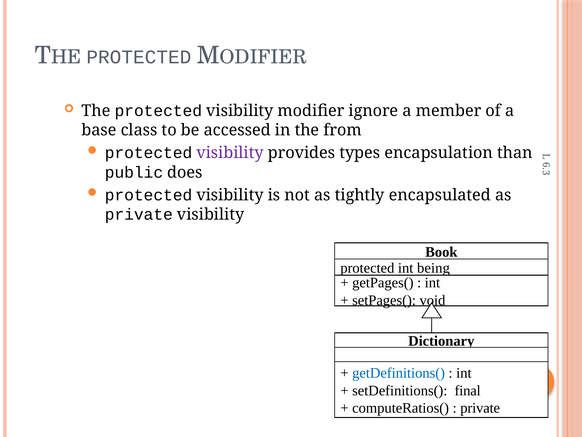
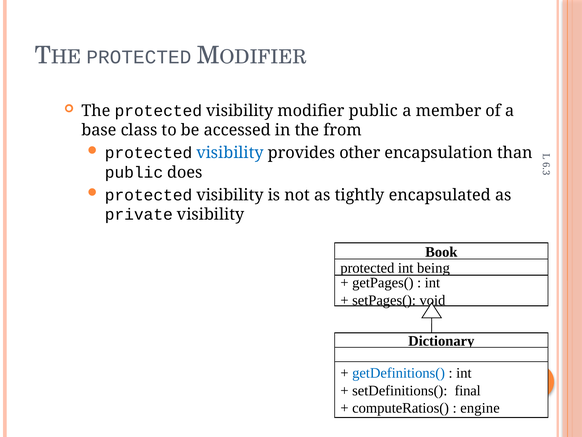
modifier ignore: ignore -> public
visibility at (230, 153) colour: purple -> blue
types: types -> other
private at (480, 408): private -> engine
